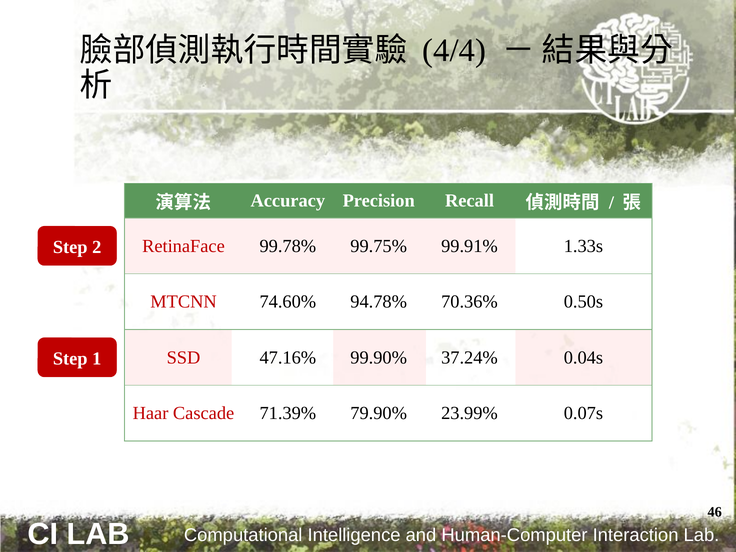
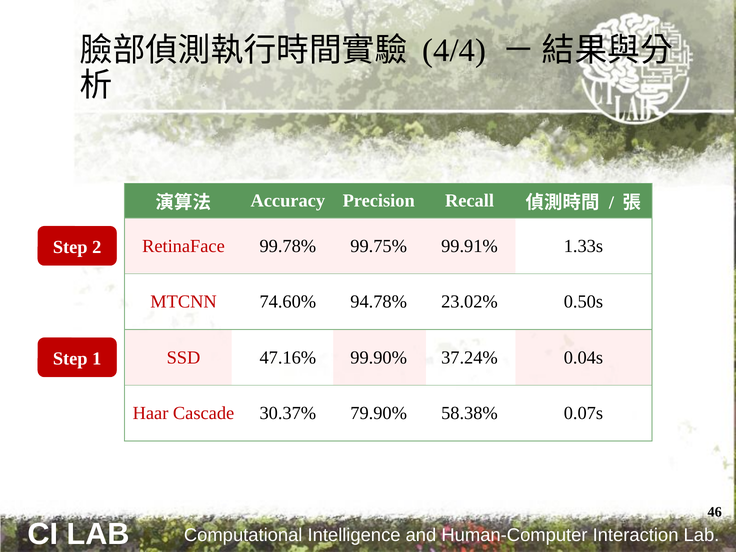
70.36%: 70.36% -> 23.02%
71.39%: 71.39% -> 30.37%
23.99%: 23.99% -> 58.38%
